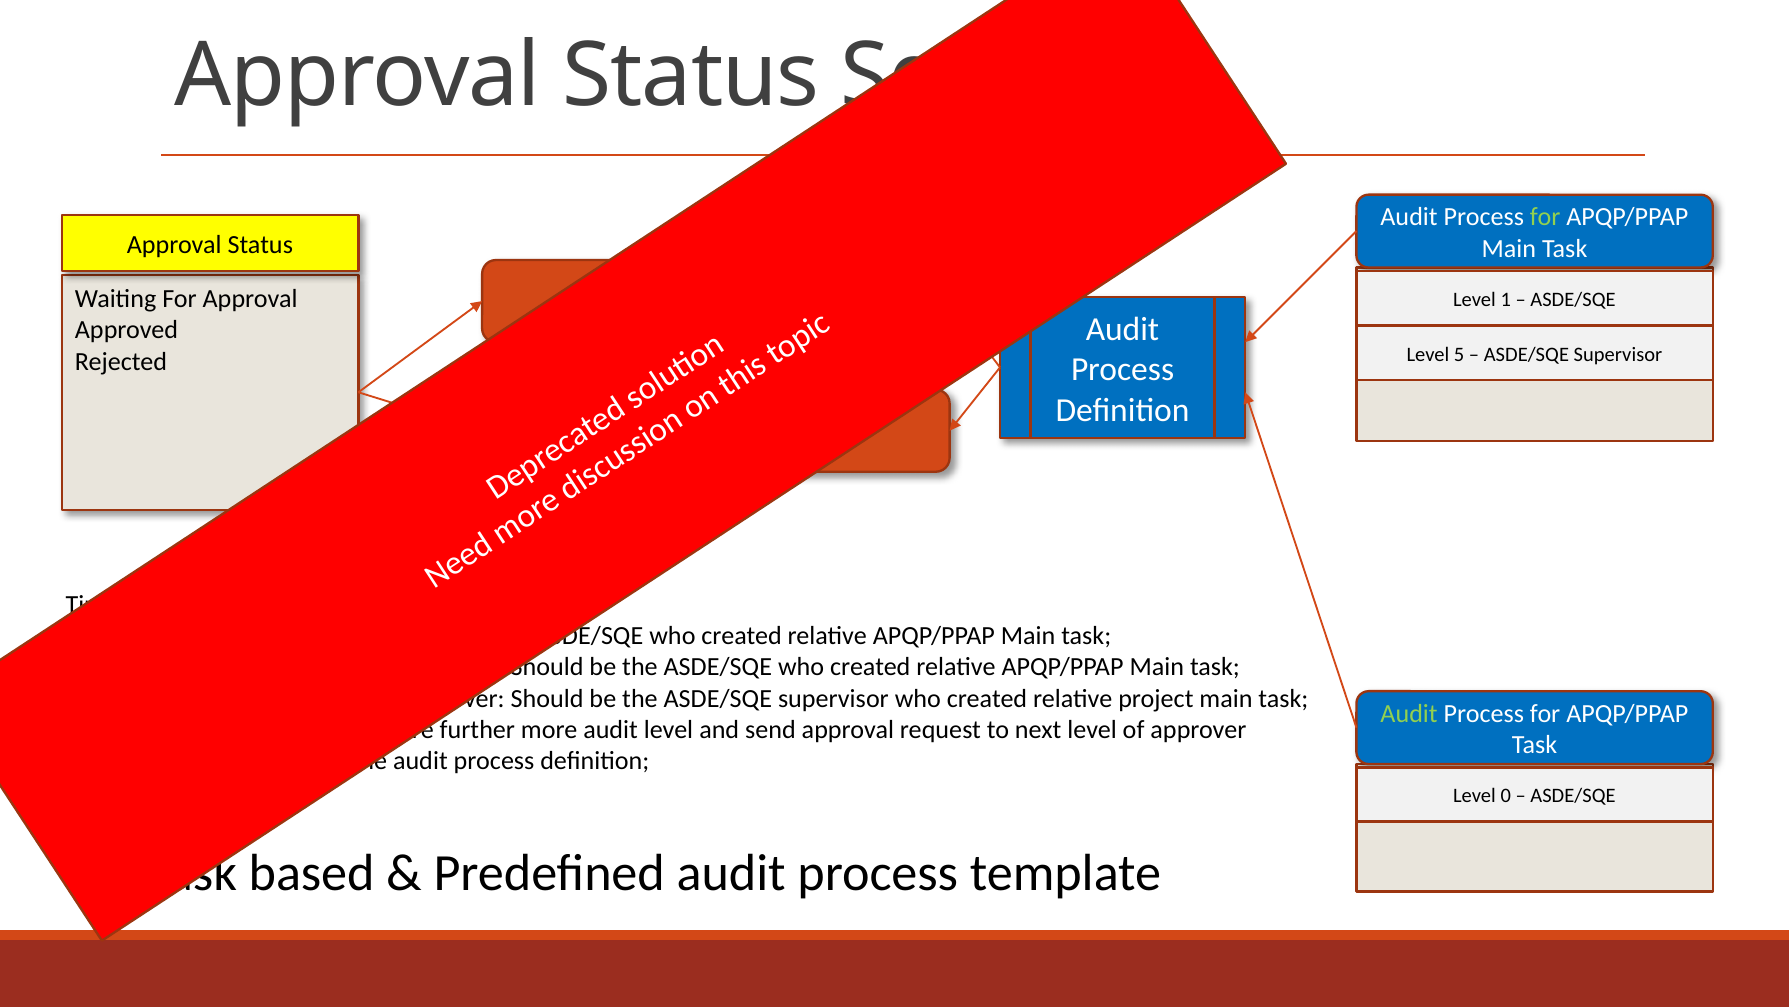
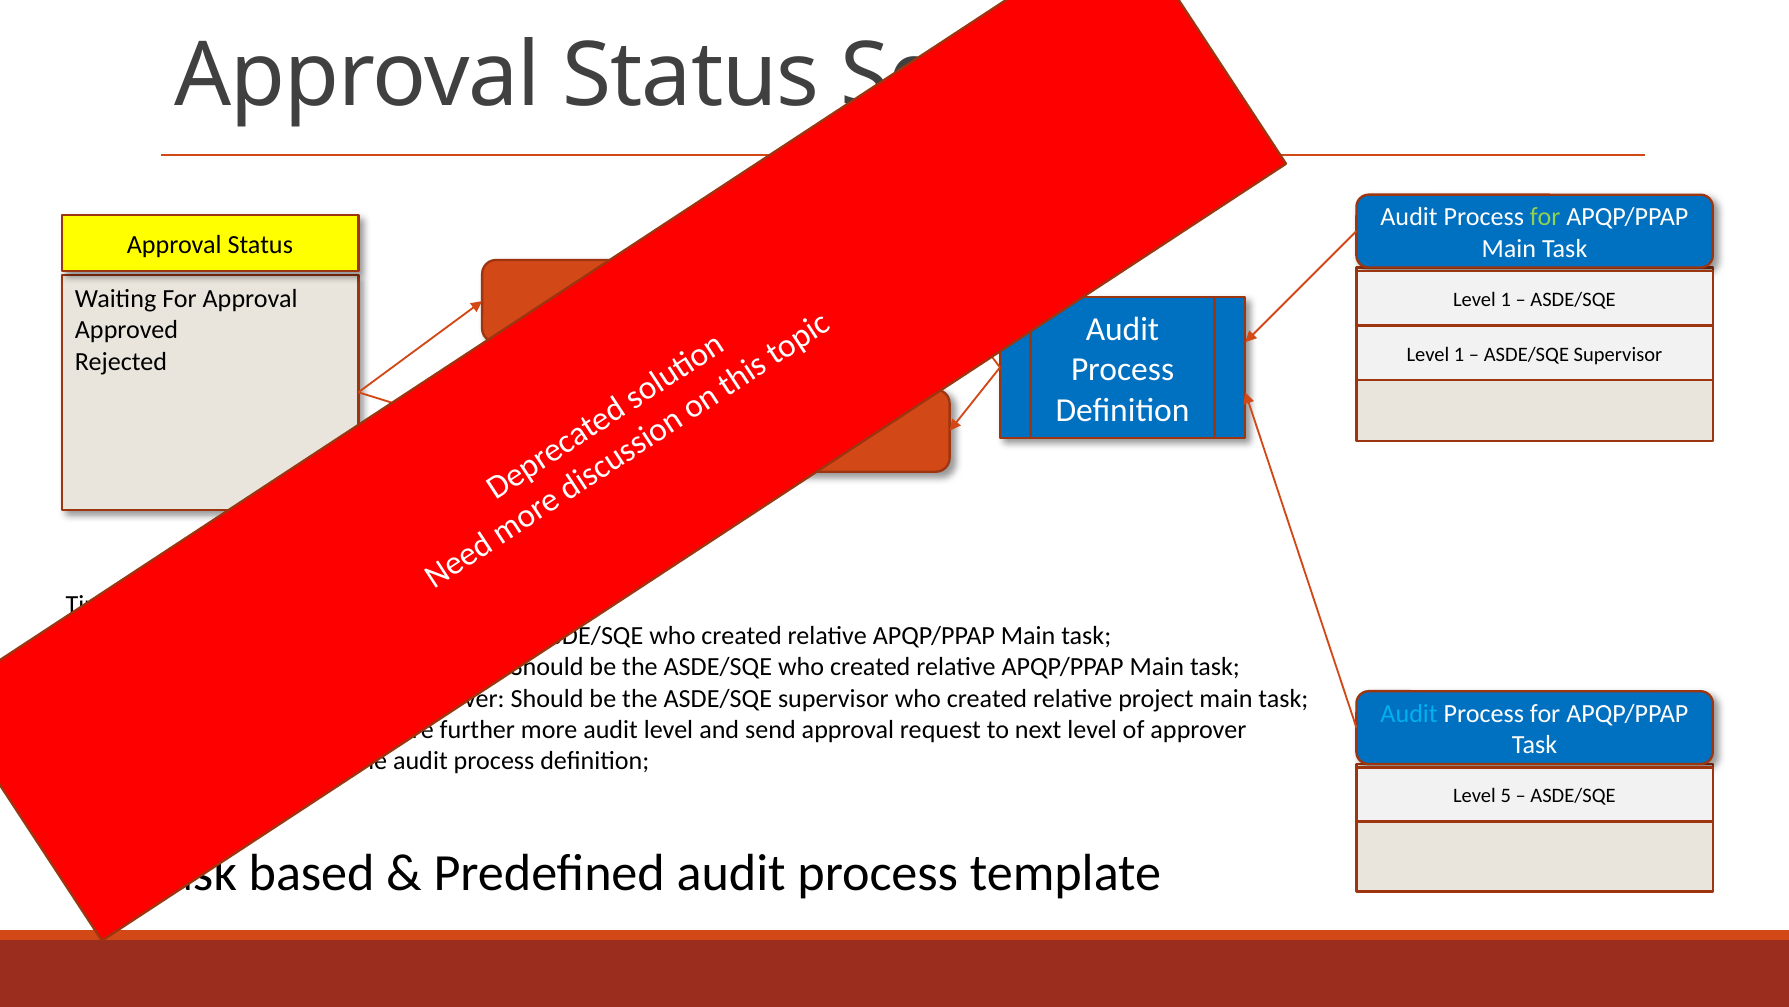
5 at (1459, 354): 5 -> 1
Audit at (1409, 713) colour: light green -> light blue
0: 0 -> 5
